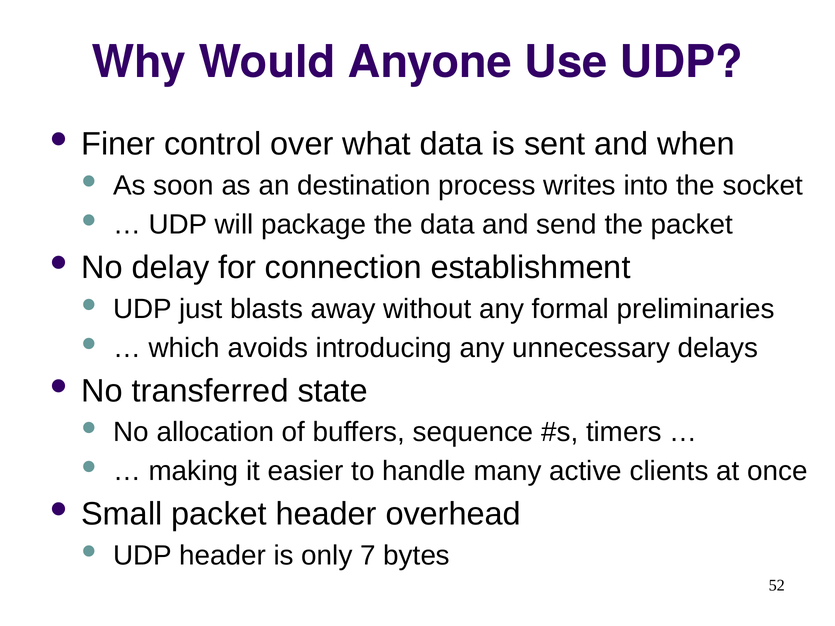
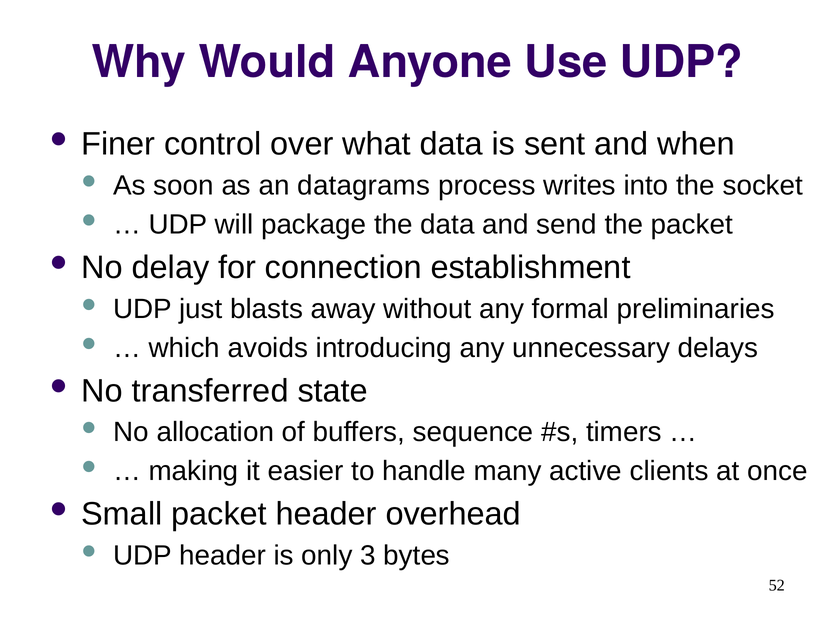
destination: destination -> datagrams
7: 7 -> 3
